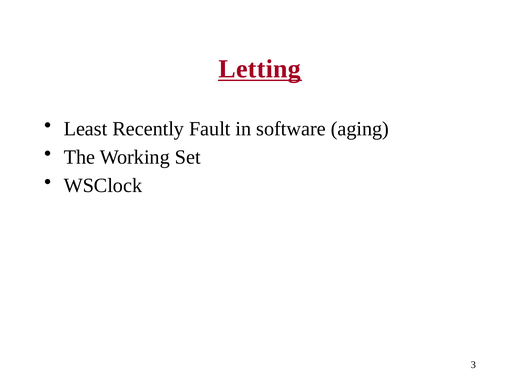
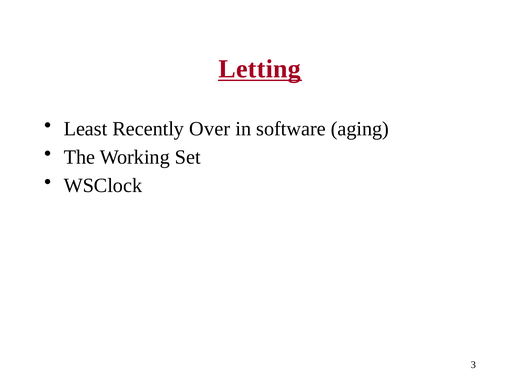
Fault: Fault -> Over
